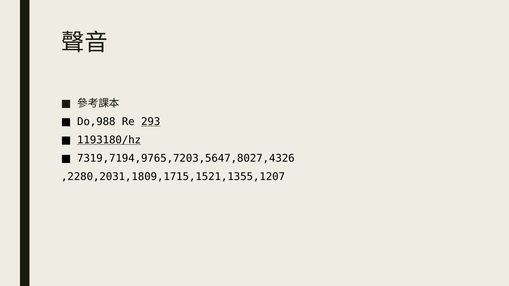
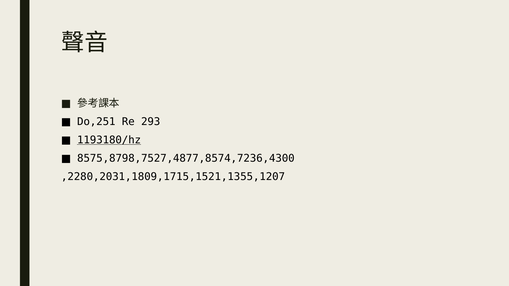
Do,988: Do,988 -> Do,251
293 underline: present -> none
7319,7194,9765,7203,5647,8027,4326: 7319,7194,9765,7203,5647,8027,4326 -> 8575,8798,7527,4877,8574,7236,4300
